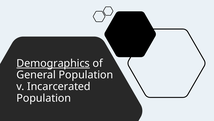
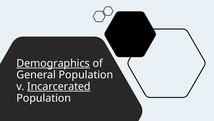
Incarcerated underline: none -> present
